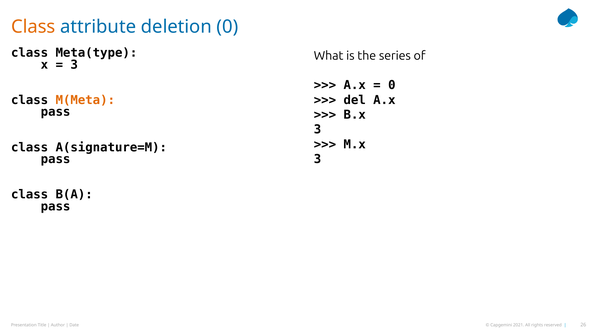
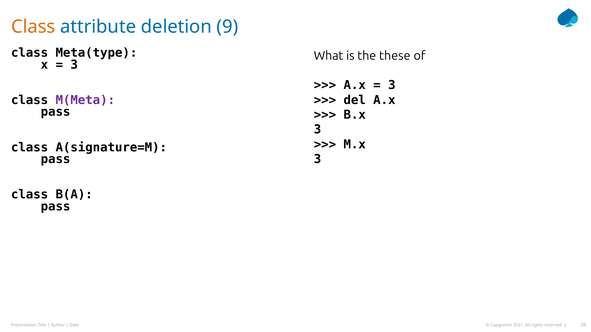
deletion 0: 0 -> 9
series: series -> these
0 at (392, 85): 0 -> 3
M(Meta colour: orange -> purple
